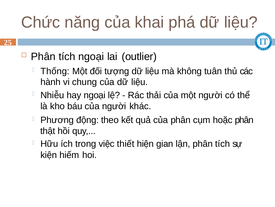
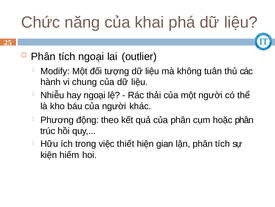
Thống: Thống -> Modify
thật: thật -> trúc
